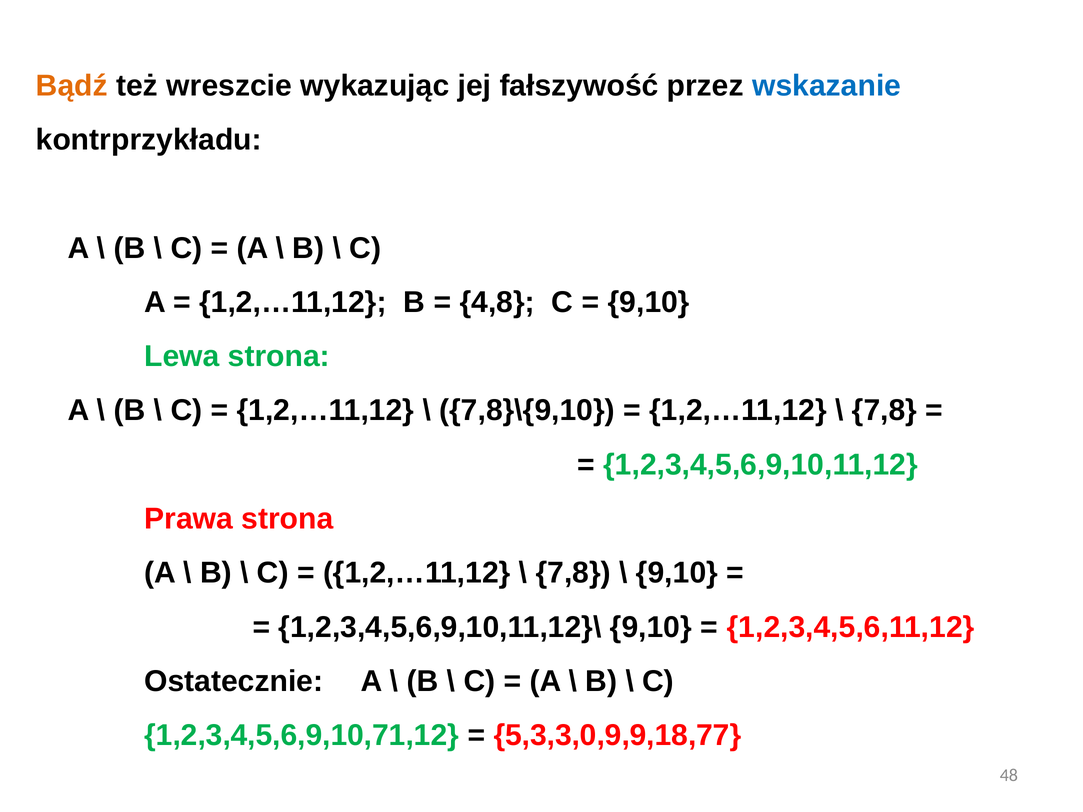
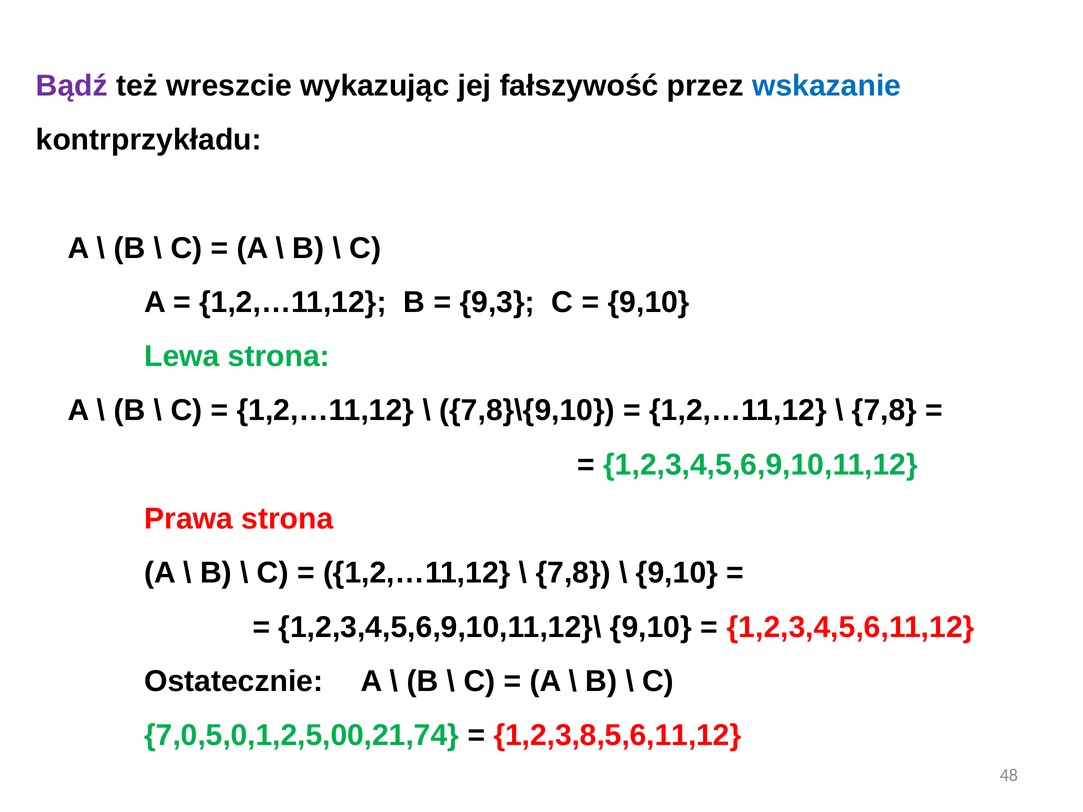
Bądź colour: orange -> purple
4,8: 4,8 -> 9,3
1,2,3,4,5,6,9,10,71,12: 1,2,3,4,5,6,9,10,71,12 -> 7,0,5,0,1,2,5,00,21,74
5,3,3,0,9,9,18,77: 5,3,3,0,9,9,18,77 -> 1,2,3,8,5,6,11,12
